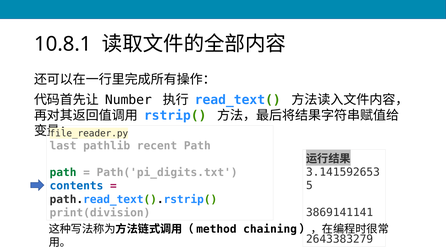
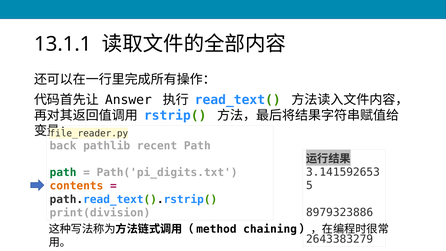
10.8.1: 10.8.1 -> 13.1.1
Number: Number -> Answer
last: last -> back
contents colour: blue -> orange
3869141141: 3869141141 -> 8979323886
